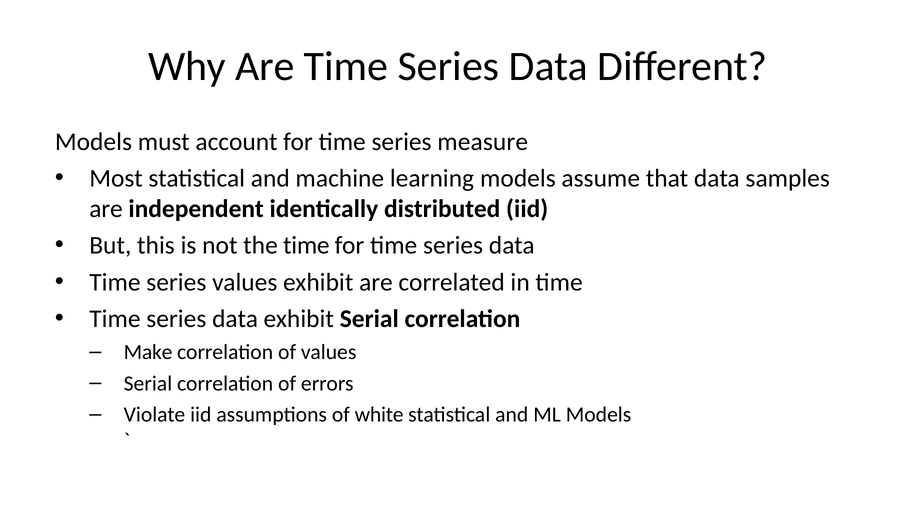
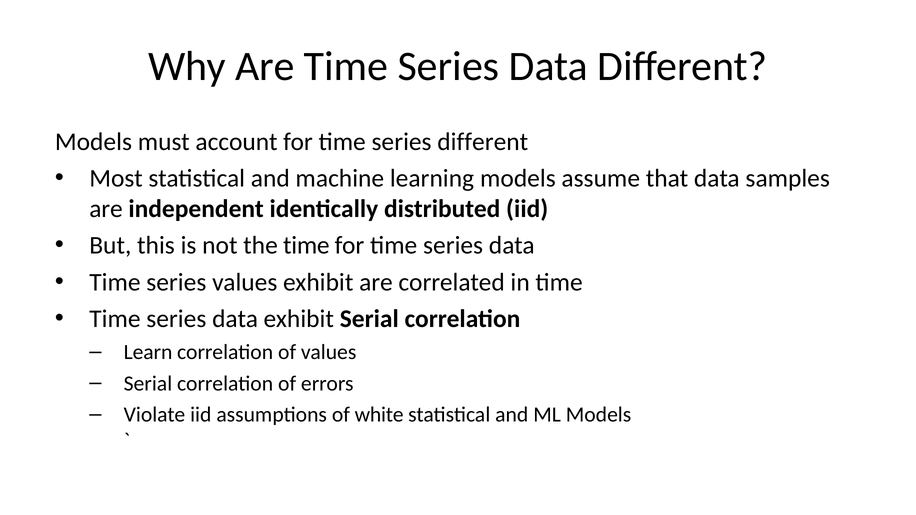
series measure: measure -> different
Make: Make -> Learn
